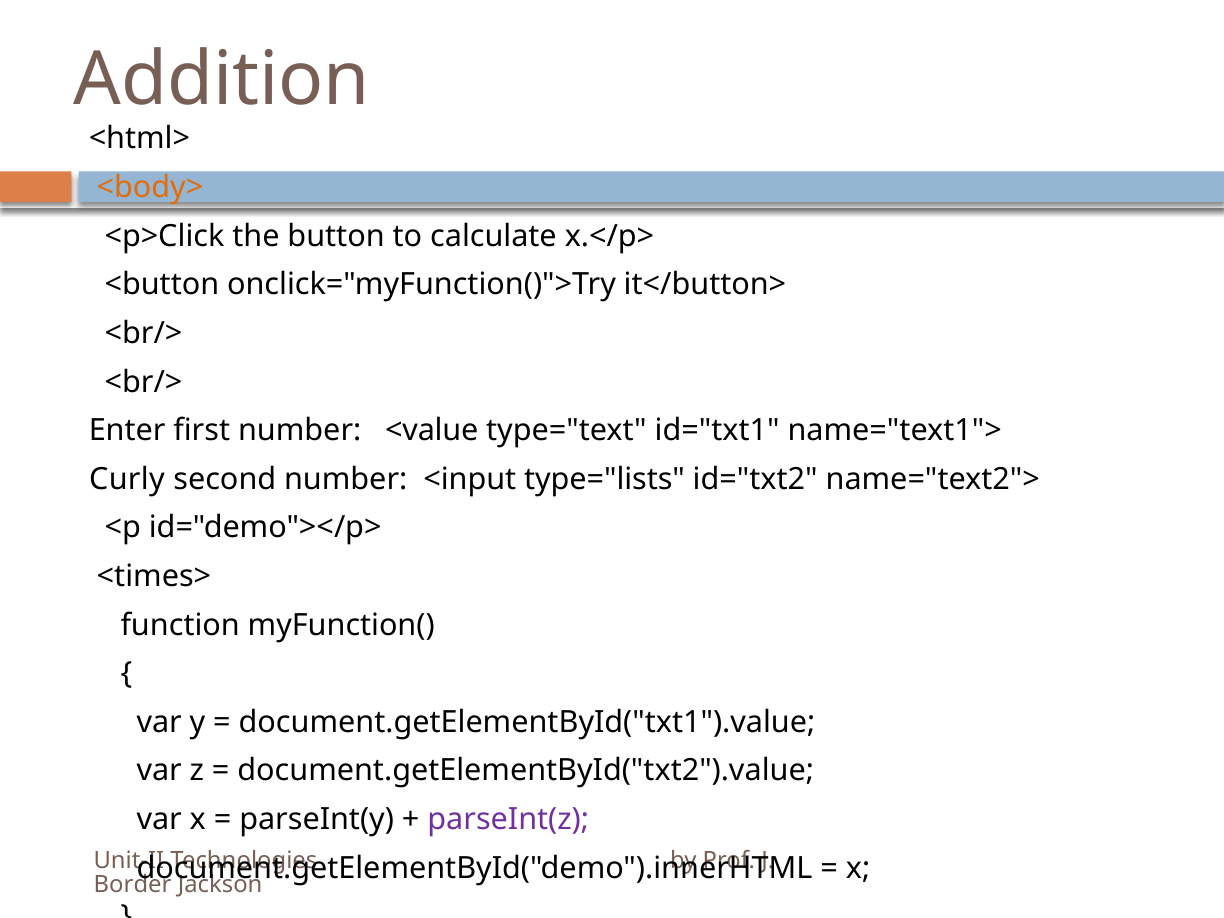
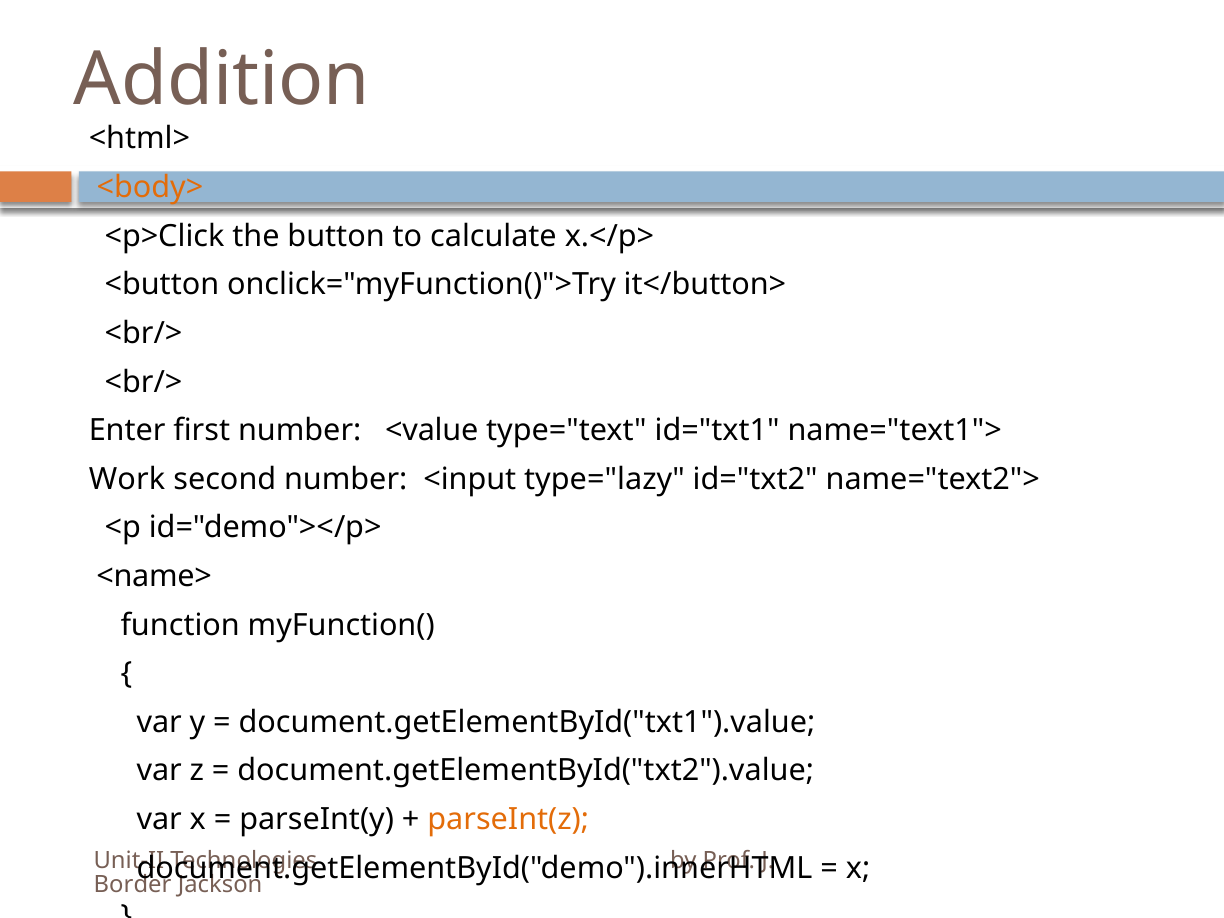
Curly: Curly -> Work
type="lists: type="lists -> type="lazy
<times>: <times> -> <name>
parseInt(z colour: purple -> orange
